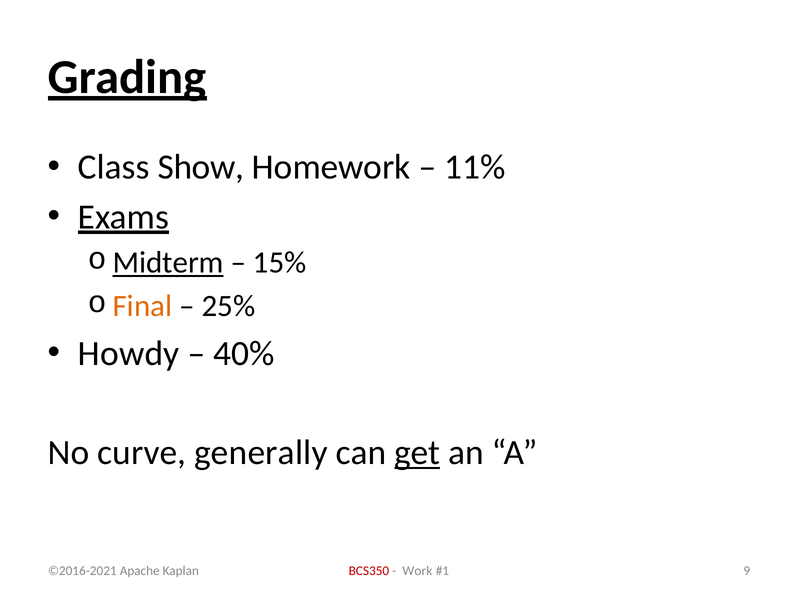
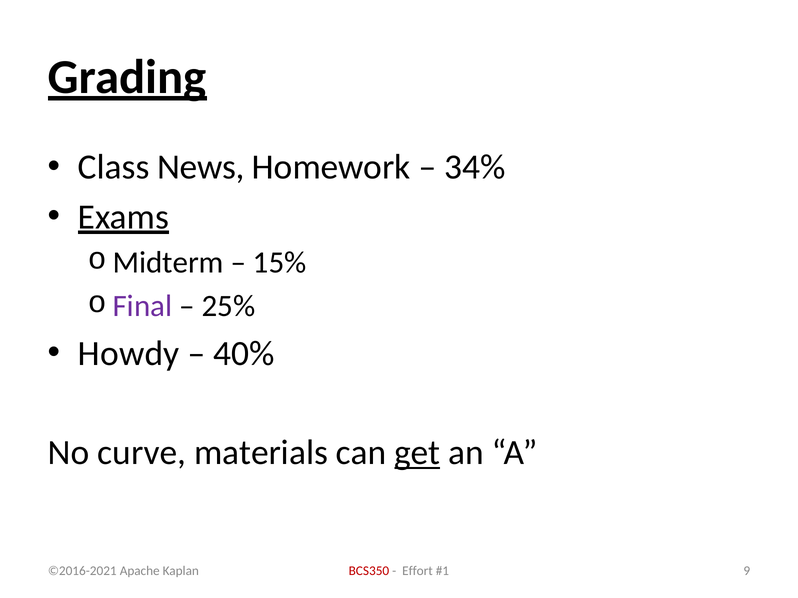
Show: Show -> News
11%: 11% -> 34%
Midterm underline: present -> none
Final colour: orange -> purple
generally: generally -> materials
Work: Work -> Effort
